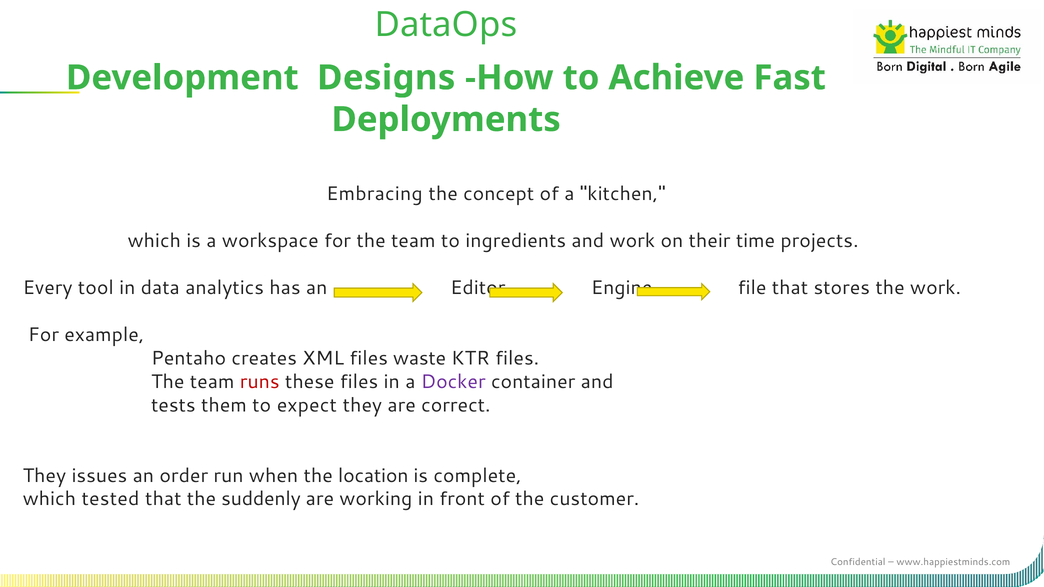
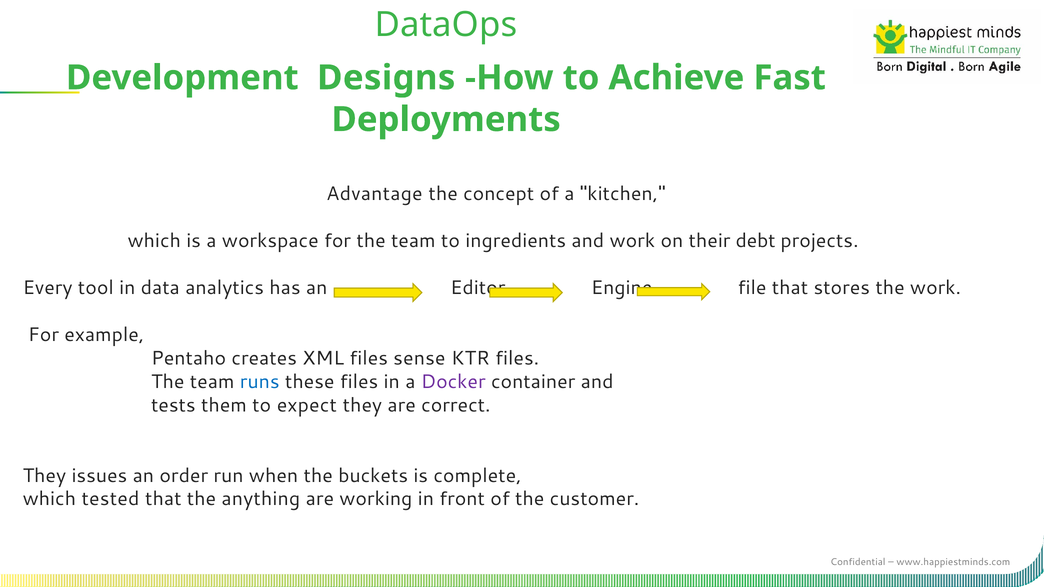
Embracing: Embracing -> Advantage
time: time -> debt
waste: waste -> sense
runs colour: red -> blue
location: location -> buckets
suddenly: suddenly -> anything
